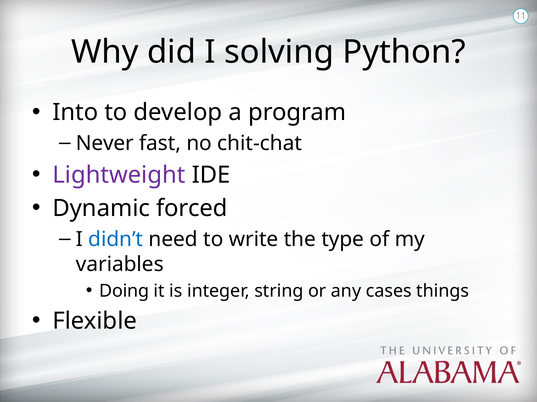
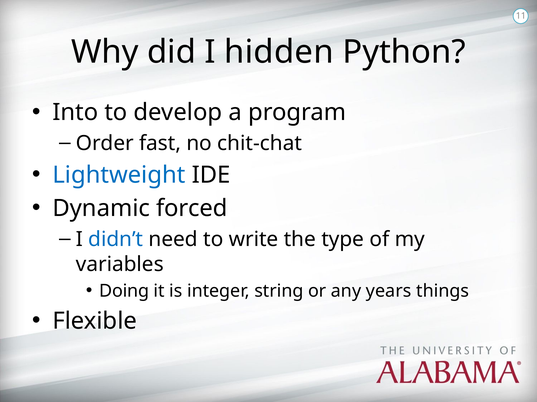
solving: solving -> hidden
Never: Never -> Order
Lightweight colour: purple -> blue
cases: cases -> years
